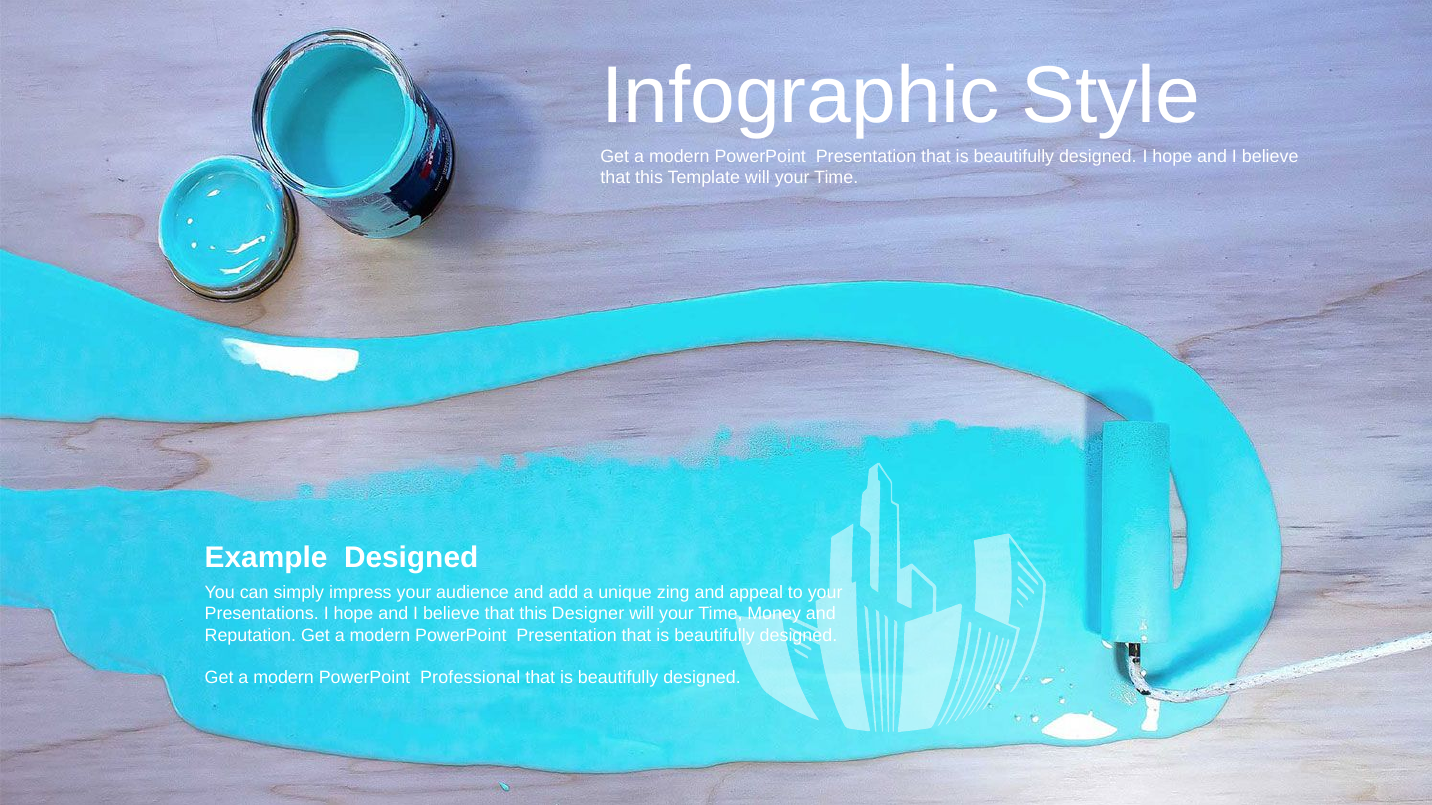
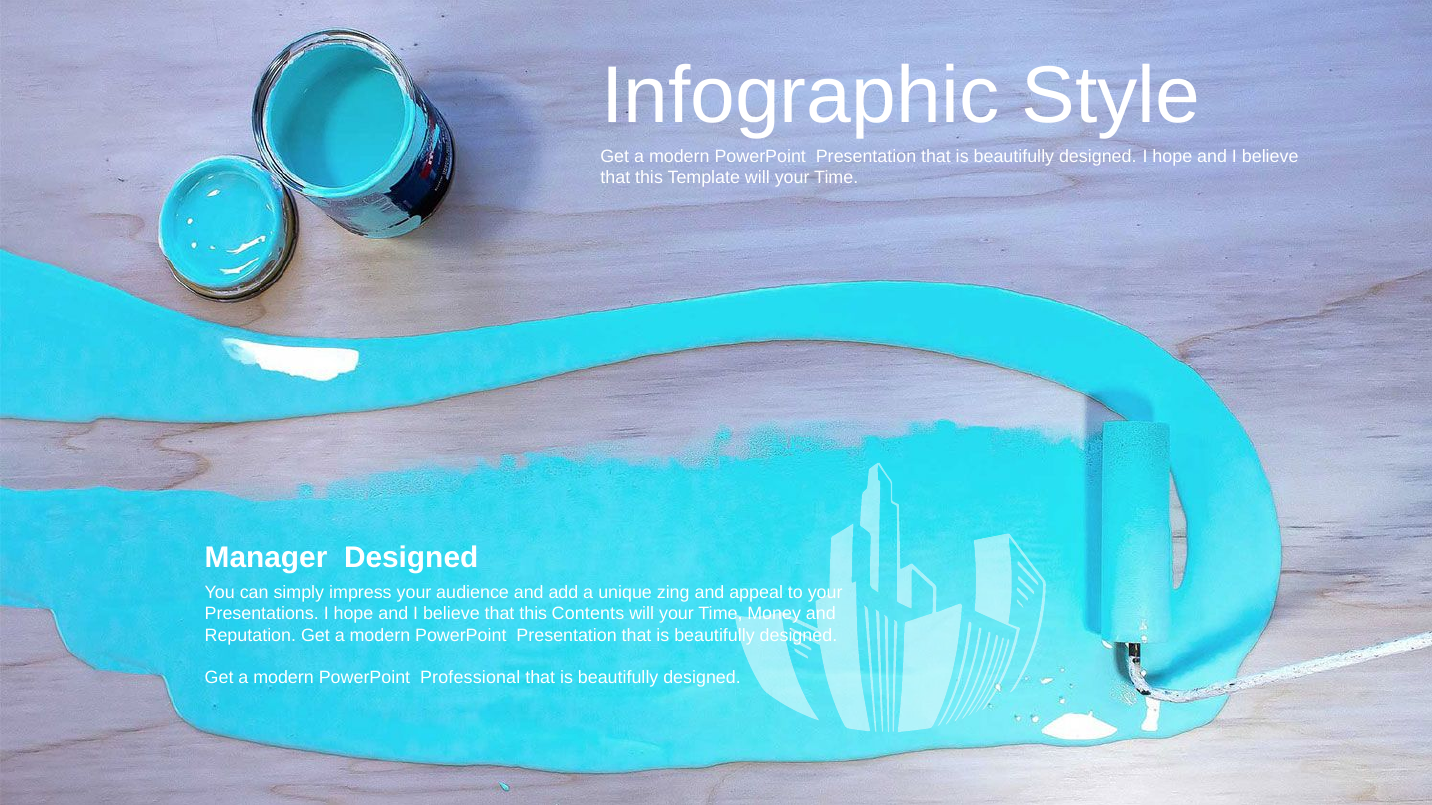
Example: Example -> Manager
Designer: Designer -> Contents
